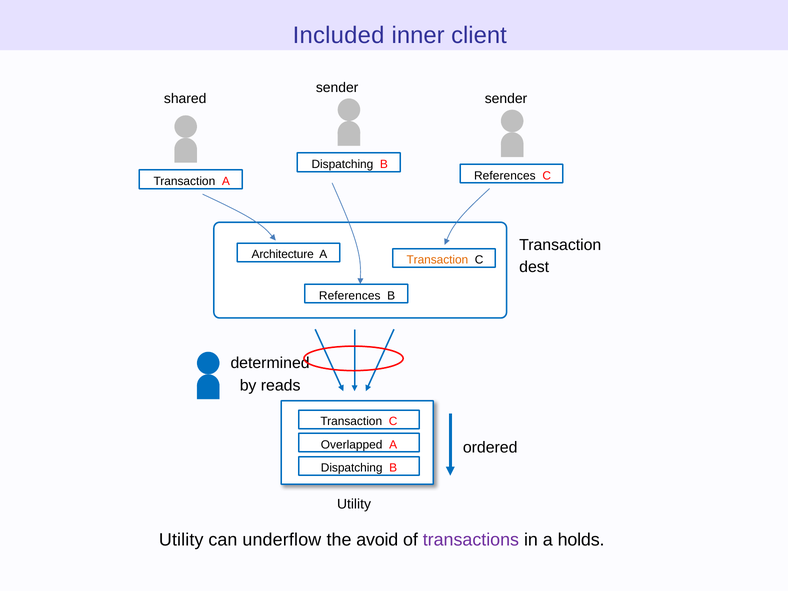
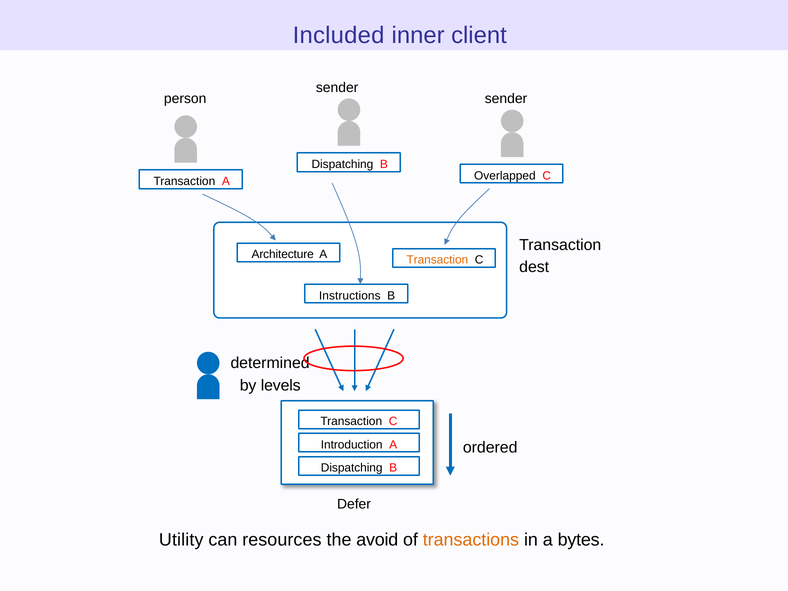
shared: shared -> person
References at (505, 176): References -> Overlapped
References at (350, 296): References -> Instructions
reads: reads -> levels
Overlapped: Overlapped -> Introduction
Utility at (354, 504): Utility -> Defer
underflow: underflow -> resources
transactions colour: purple -> orange
holds: holds -> bytes
